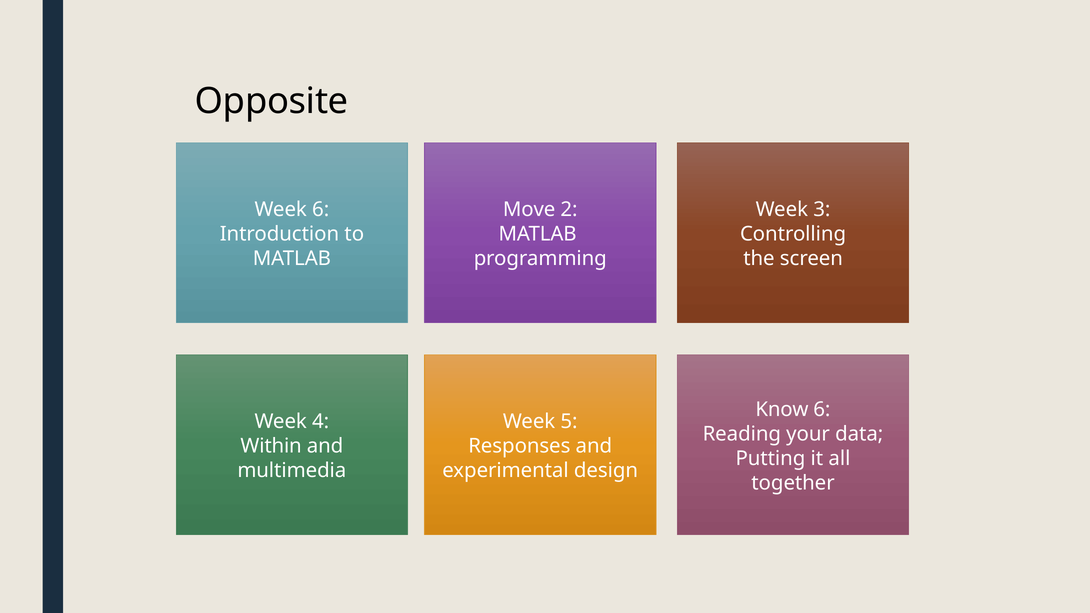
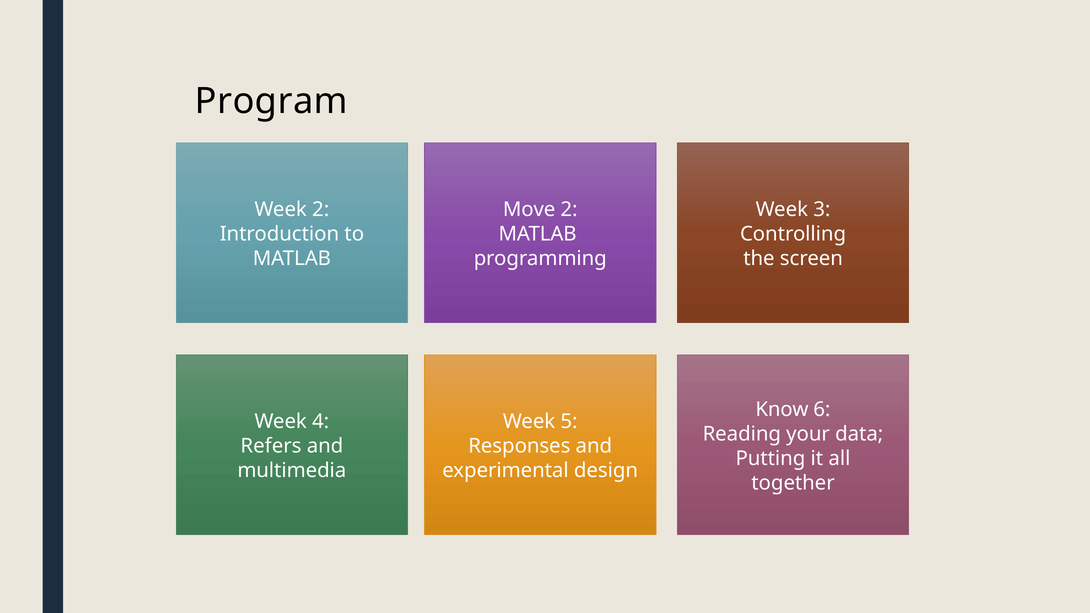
Opposite: Opposite -> Program
Week 6: 6 -> 2
Within: Within -> Refers
